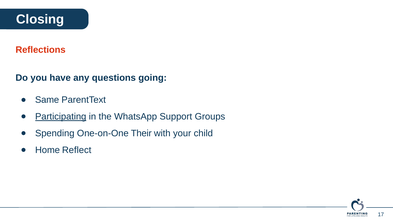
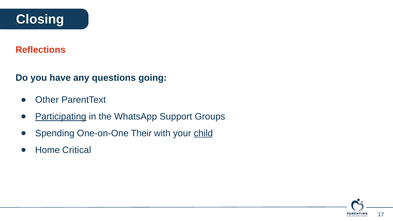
Same: Same -> Other
child underline: none -> present
Reflect: Reflect -> Critical
